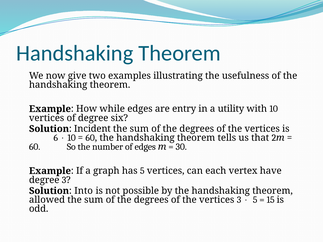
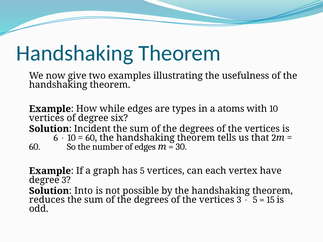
entry: entry -> types
utility: utility -> atoms
allowed: allowed -> reduces
